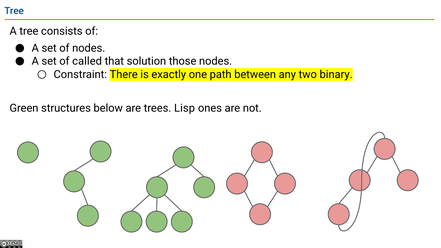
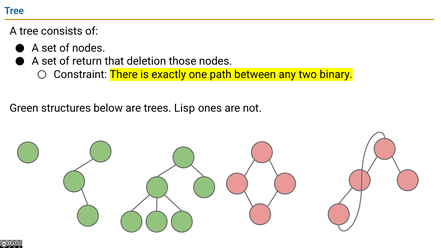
called: called -> return
solution: solution -> deletion
